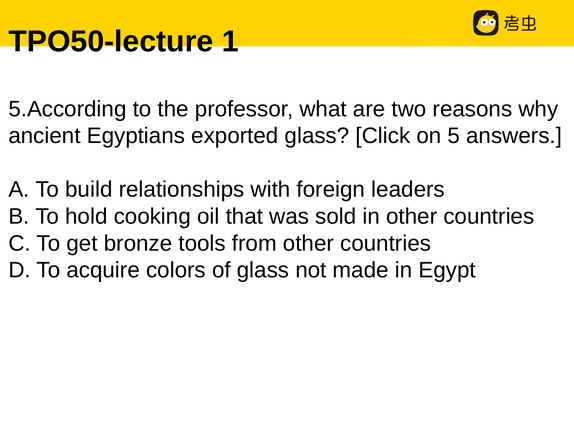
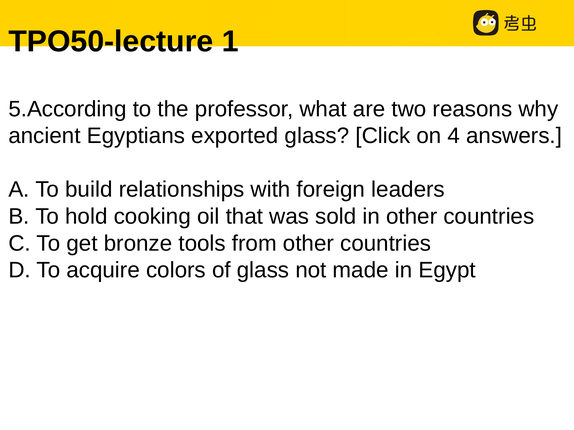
5: 5 -> 4
